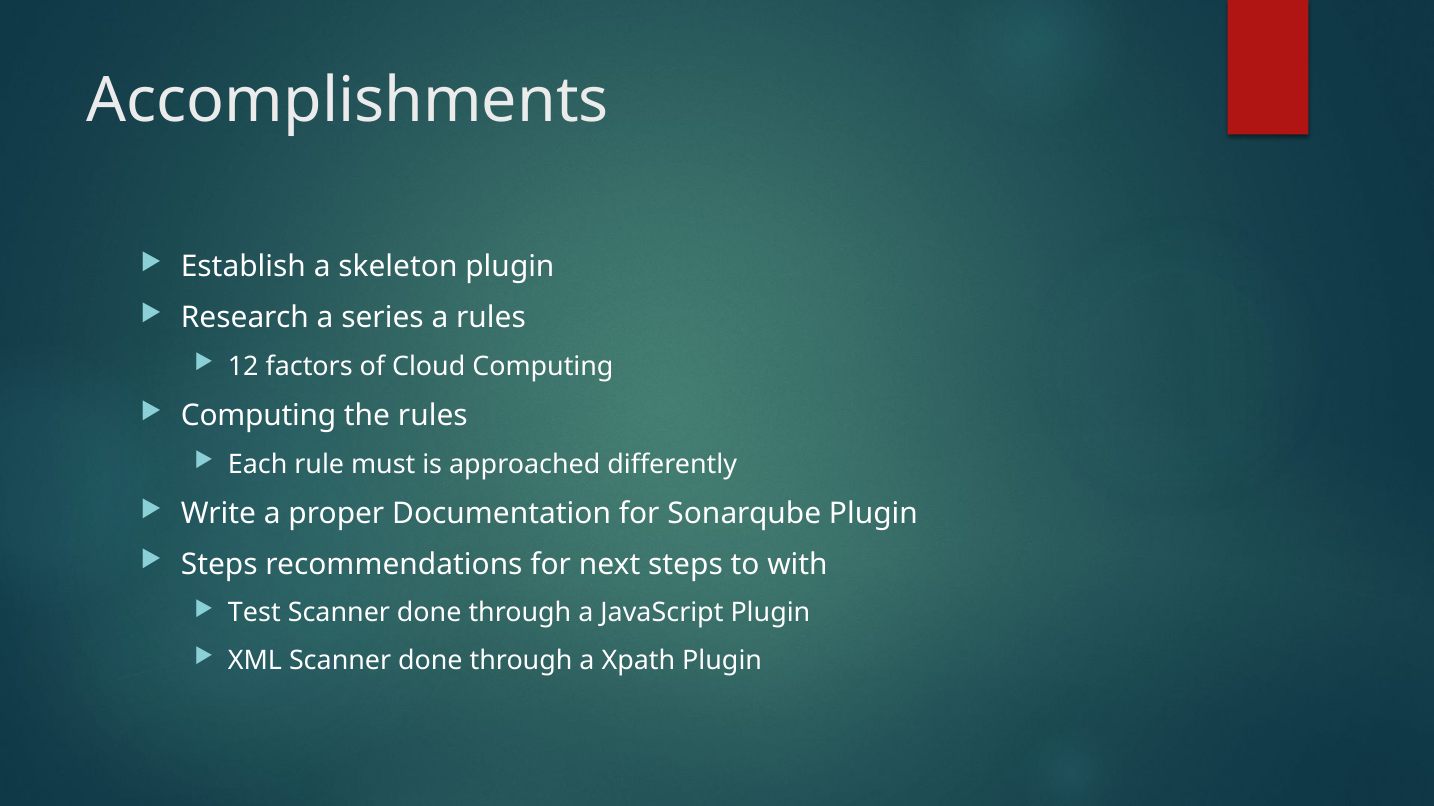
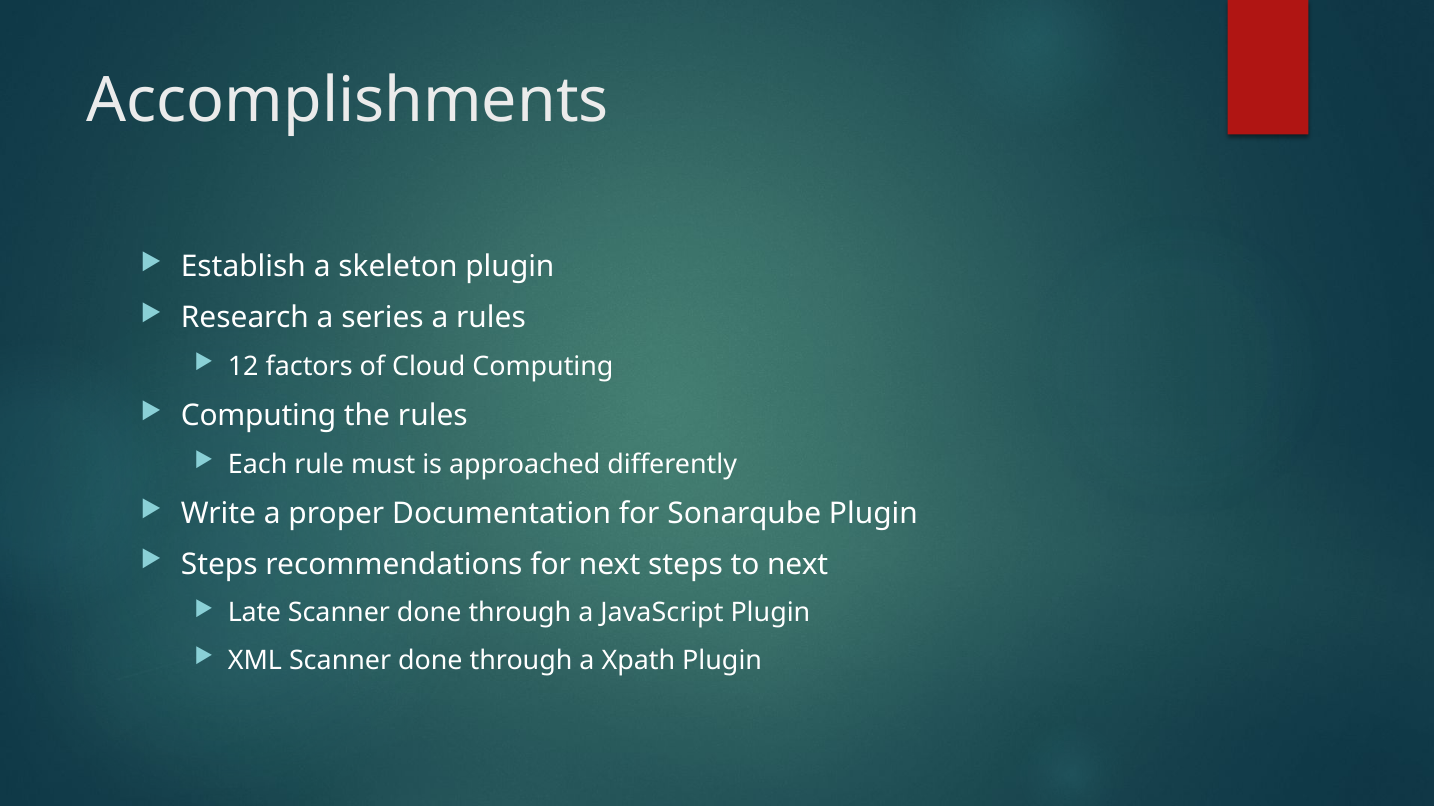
to with: with -> next
Test: Test -> Late
